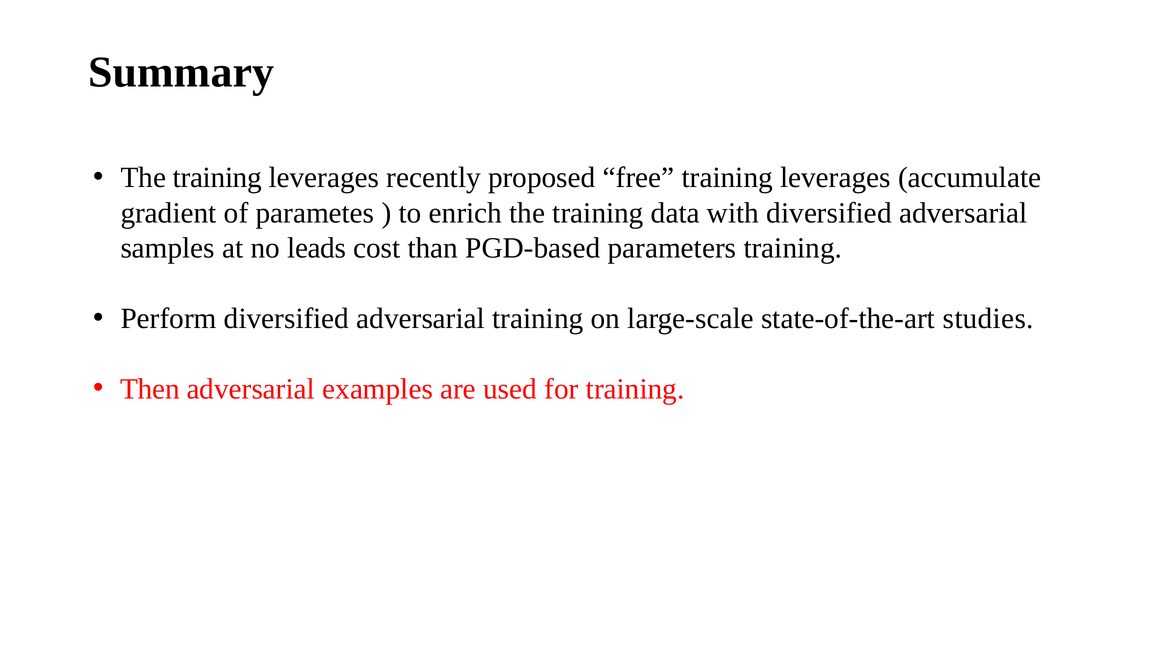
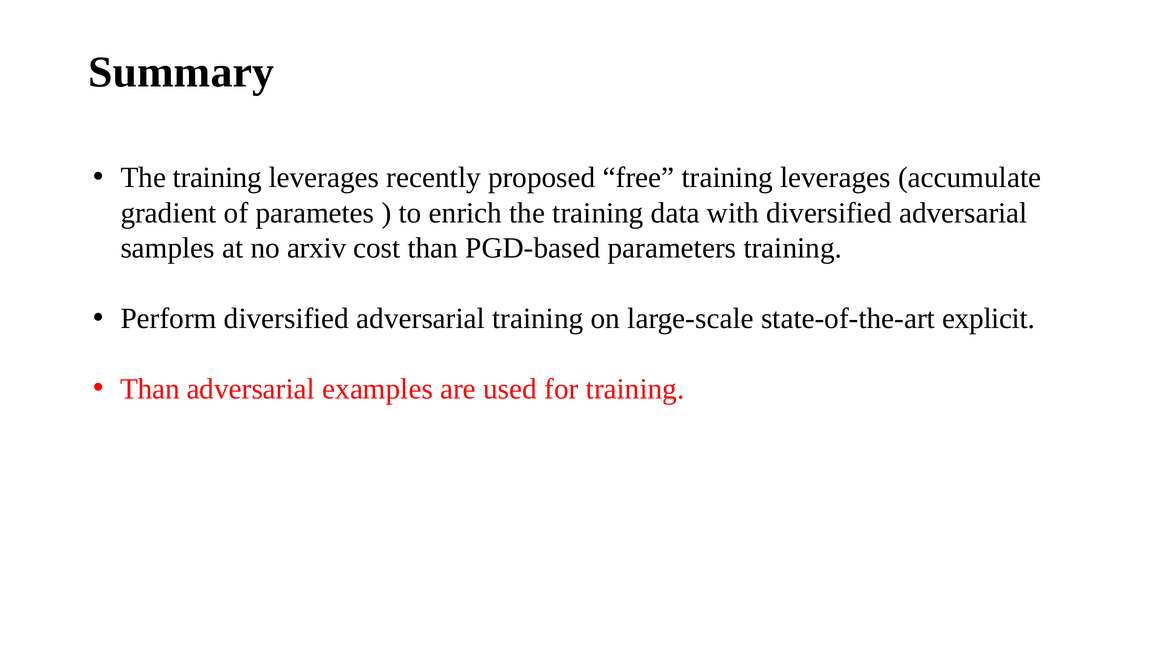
leads: leads -> arxiv
studies: studies -> explicit
Then at (150, 389): Then -> Than
